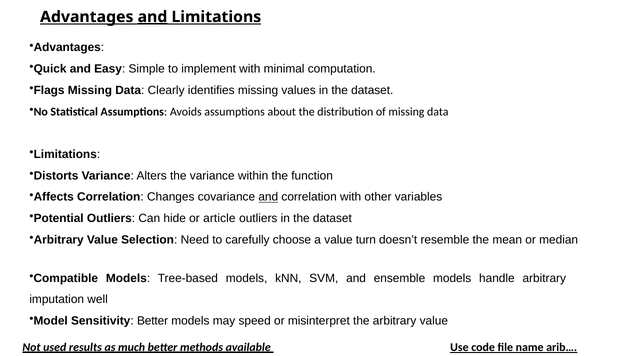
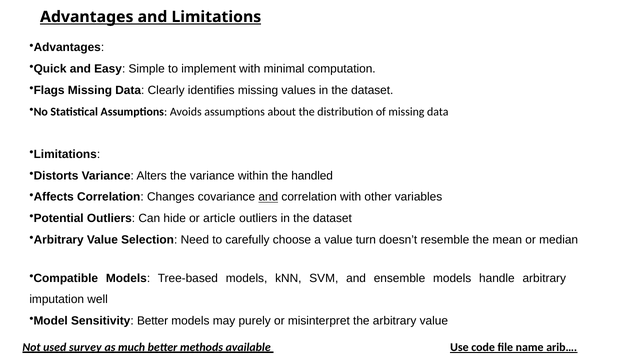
and at (152, 17) underline: present -> none
function: function -> handled
speed: speed -> purely
results: results -> survey
